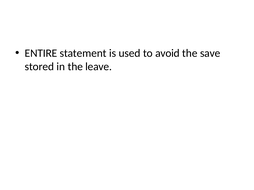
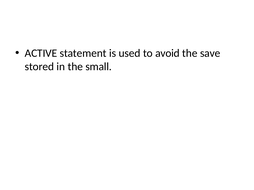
ENTIRE: ENTIRE -> ACTIVE
leave: leave -> small
